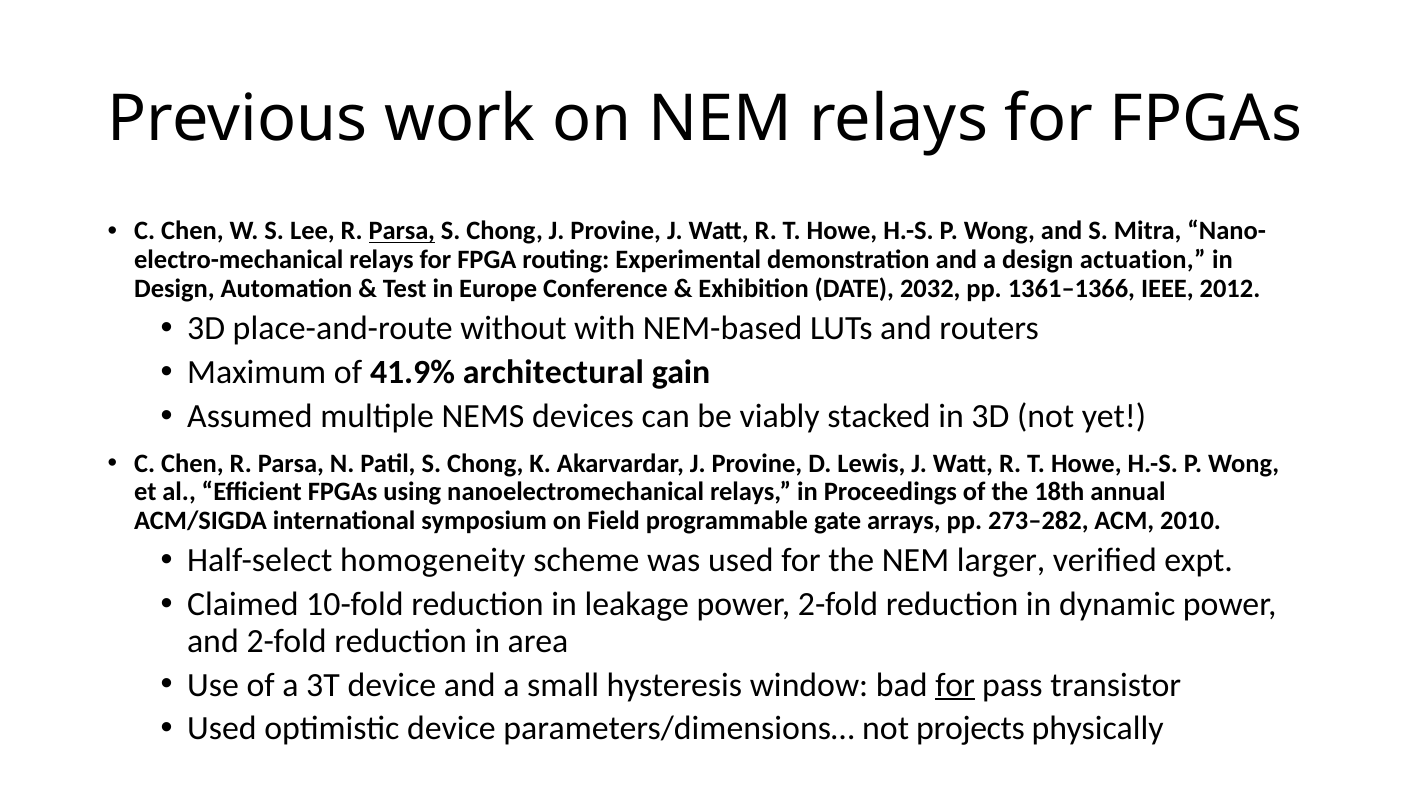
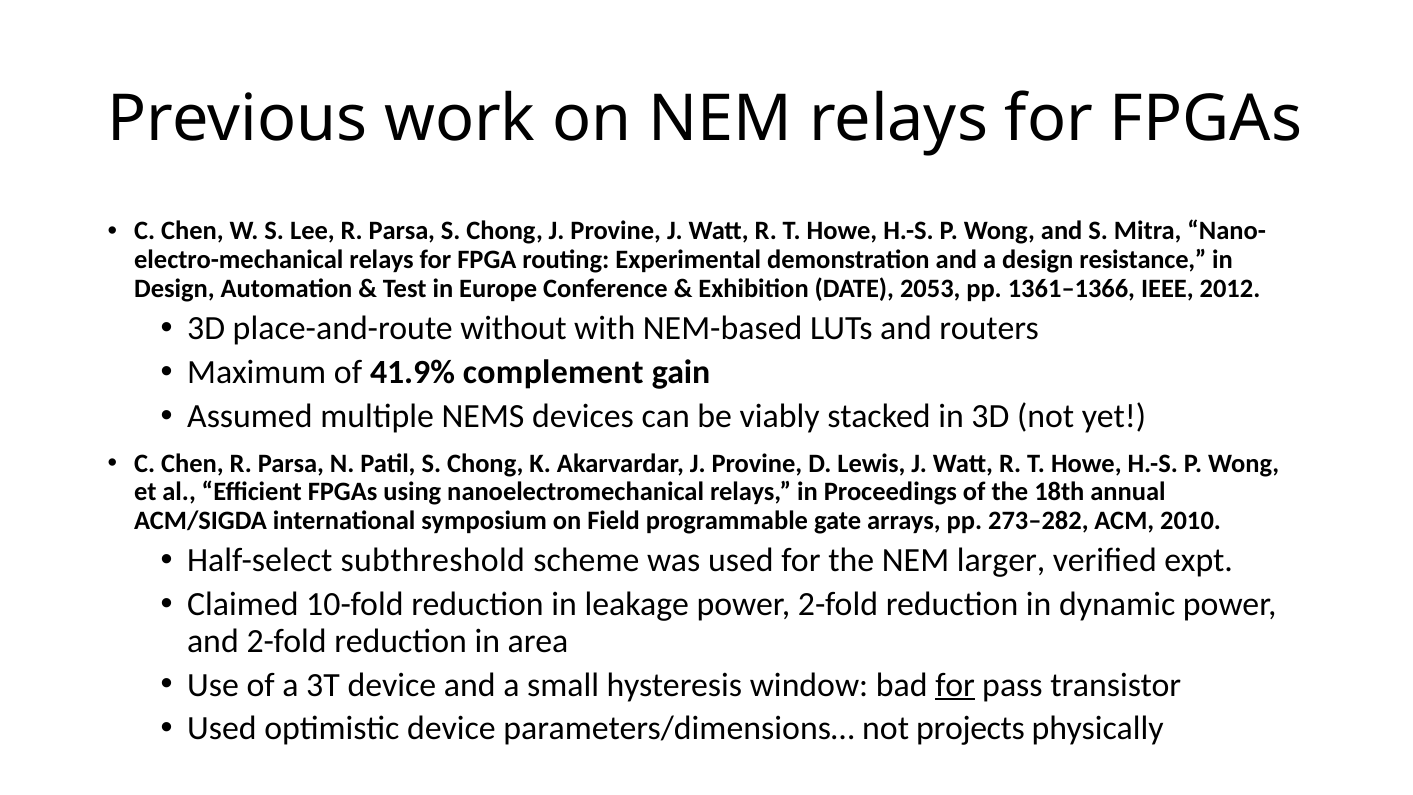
Parsa at (402, 231) underline: present -> none
actuation: actuation -> resistance
2032: 2032 -> 2053
architectural: architectural -> complement
homogeneity: homogeneity -> subthreshold
